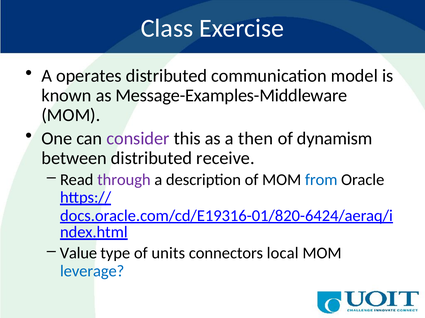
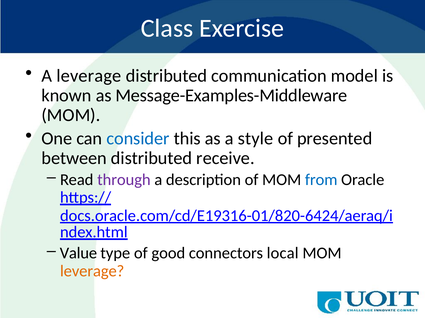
A operates: operates -> leverage
consider colour: purple -> blue
then: then -> style
dynamism: dynamism -> presented
units: units -> good
leverage at (92, 272) colour: blue -> orange
